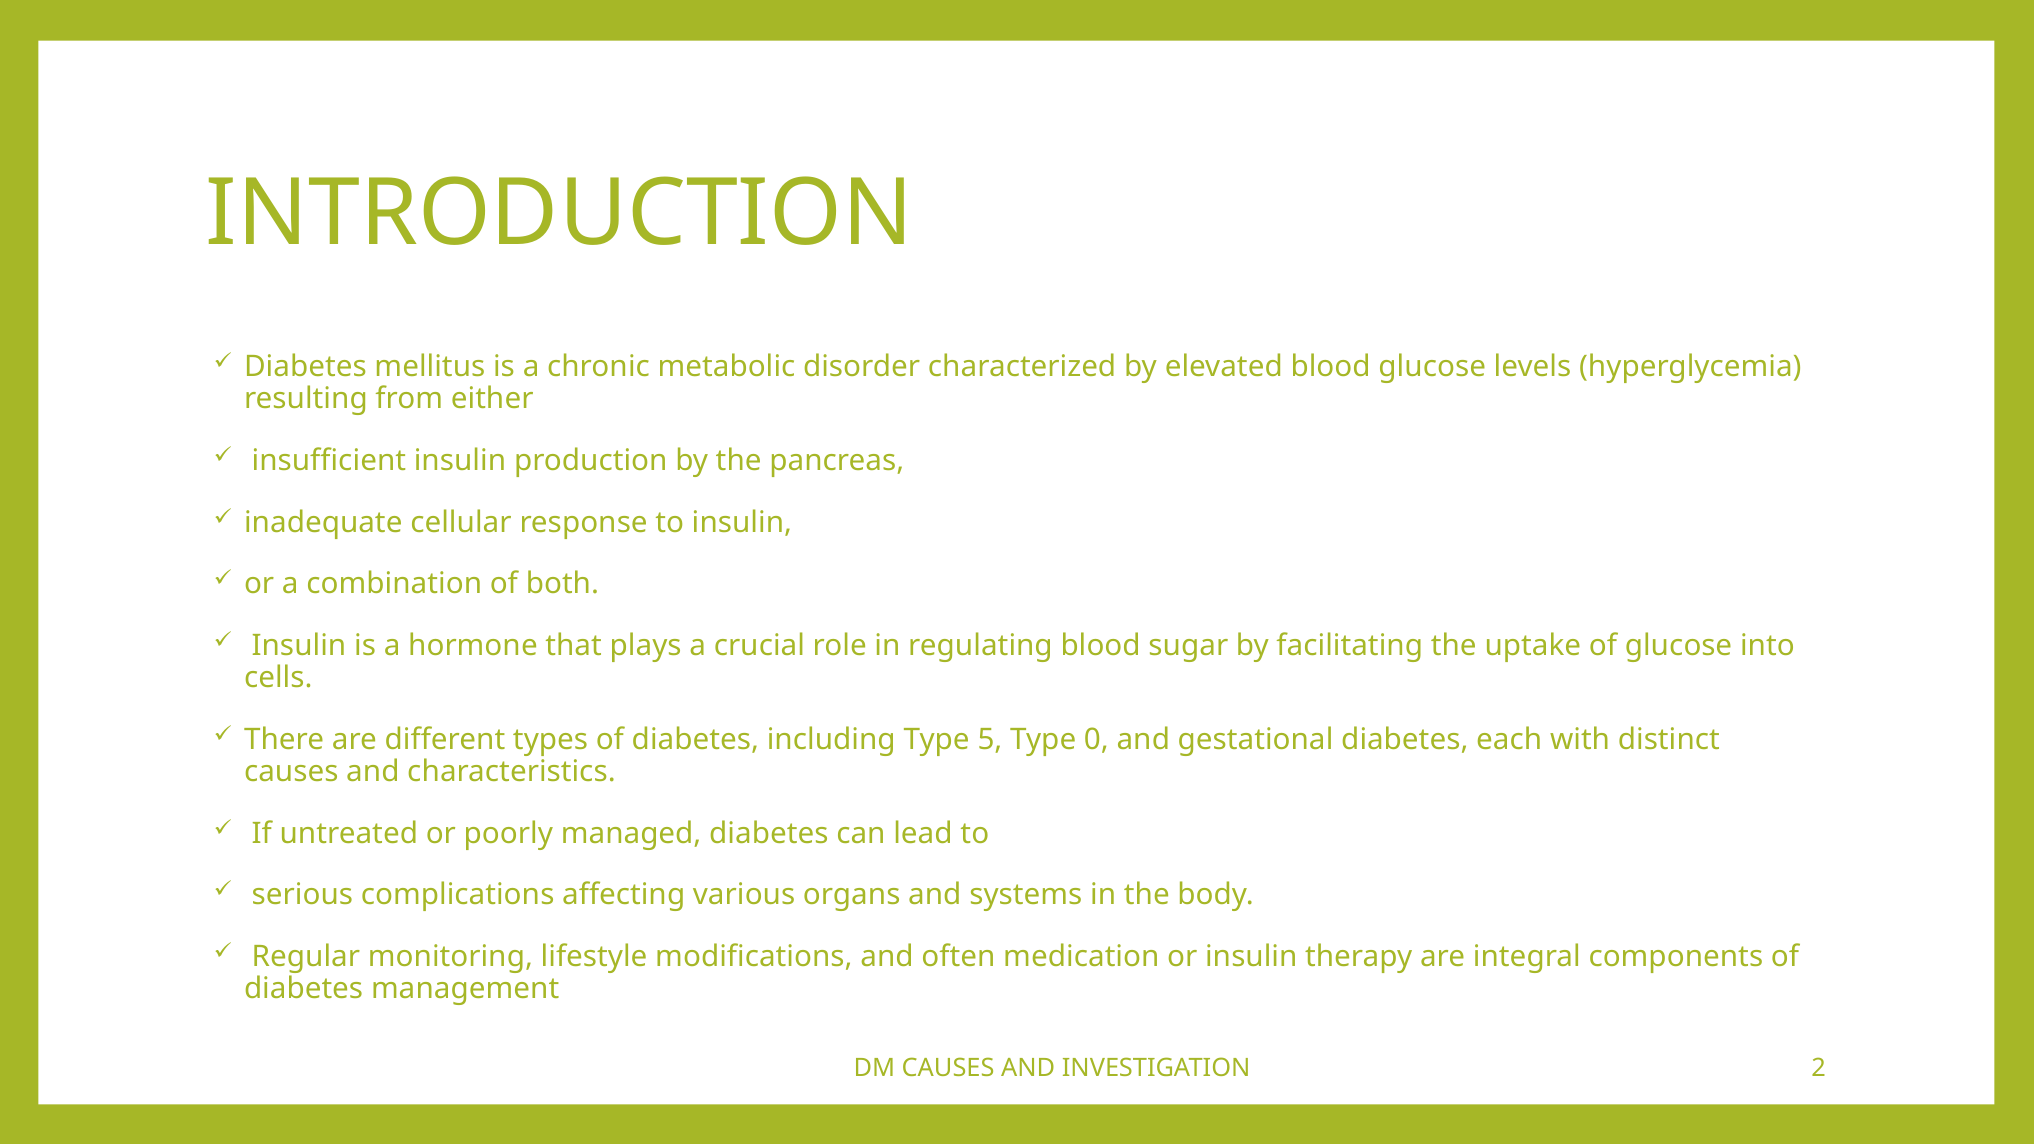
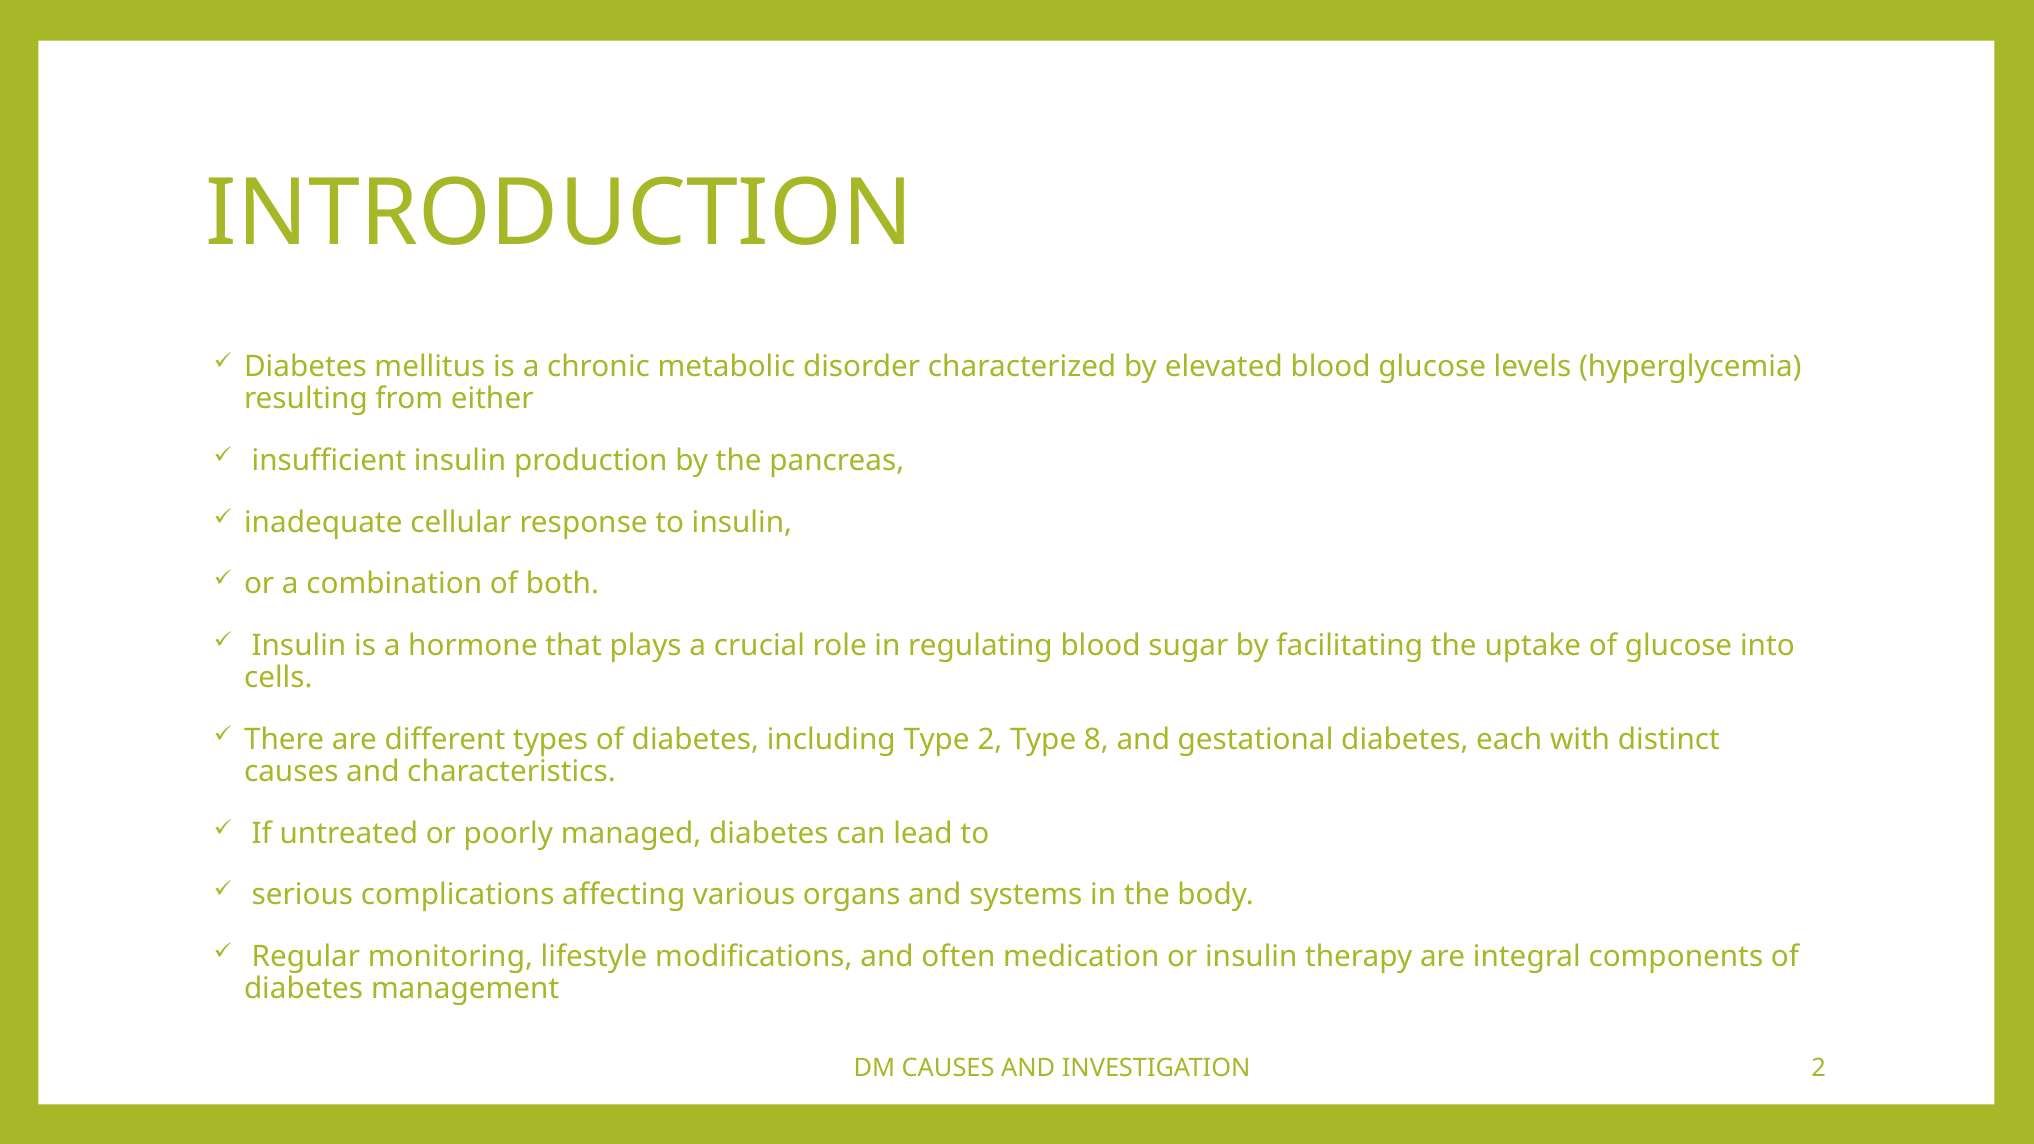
Type 5: 5 -> 2
0: 0 -> 8
